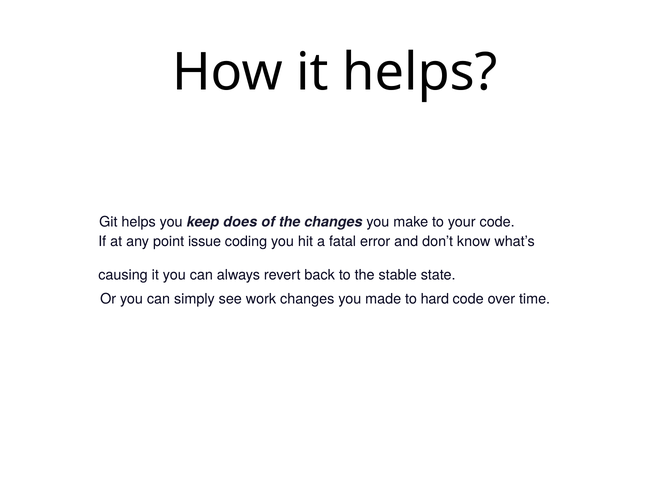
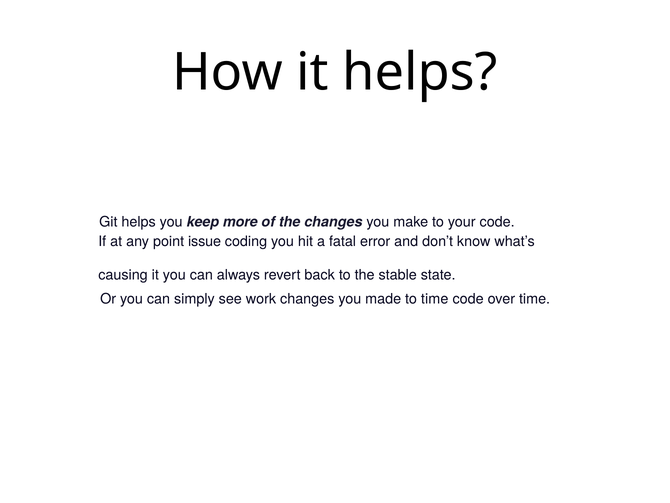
does: does -> more
to hard: hard -> time
